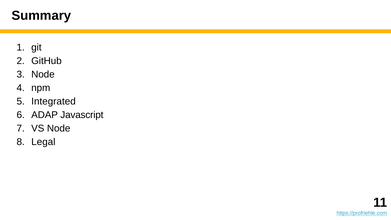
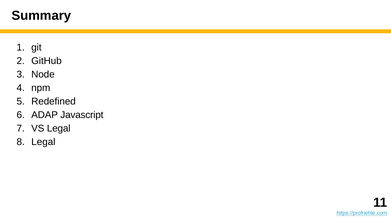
Integrated: Integrated -> Redefined
VS Node: Node -> Legal
